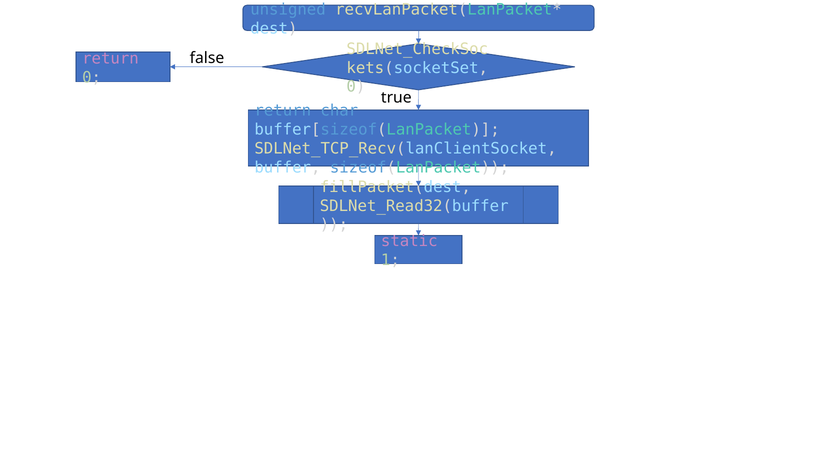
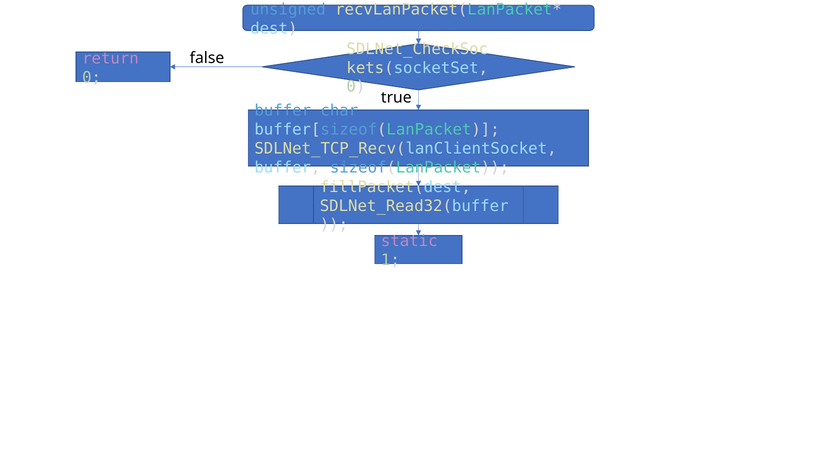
return at (283, 111): return -> buffer
